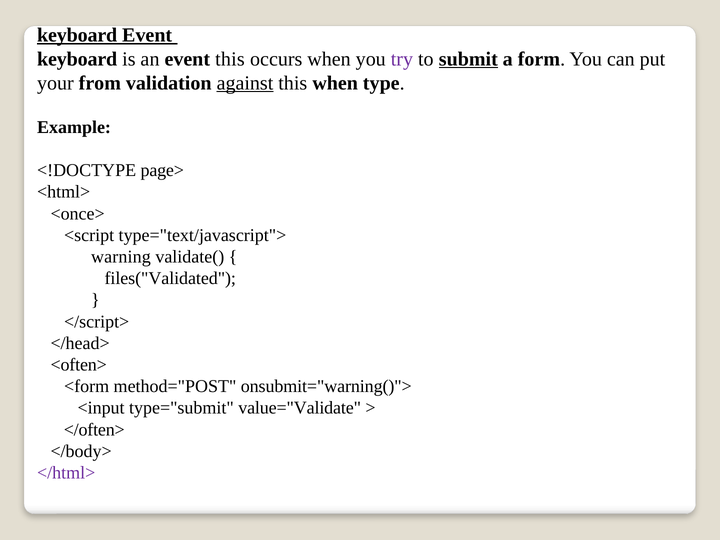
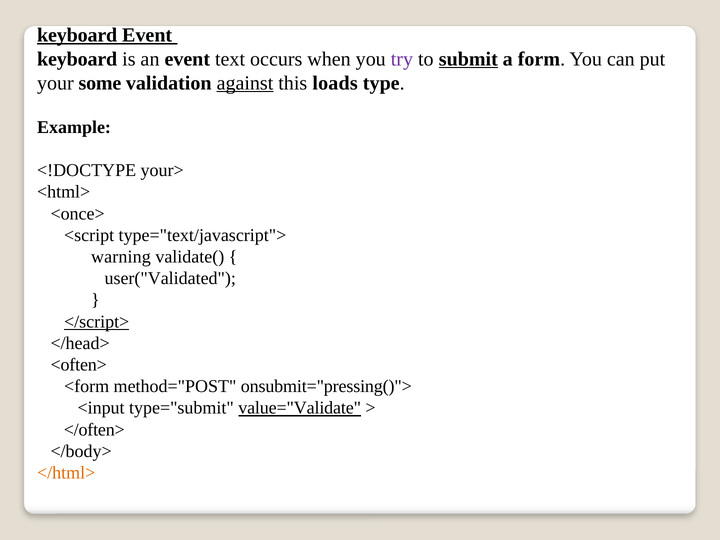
event this: this -> text
from: from -> some
this when: when -> loads
page>: page> -> your>
files("Validated: files("Validated -> user("Validated
</script> underline: none -> present
onsubmit="warning()">: onsubmit="warning()"> -> onsubmit="pressing()">
value="Validate underline: none -> present
</html> colour: purple -> orange
